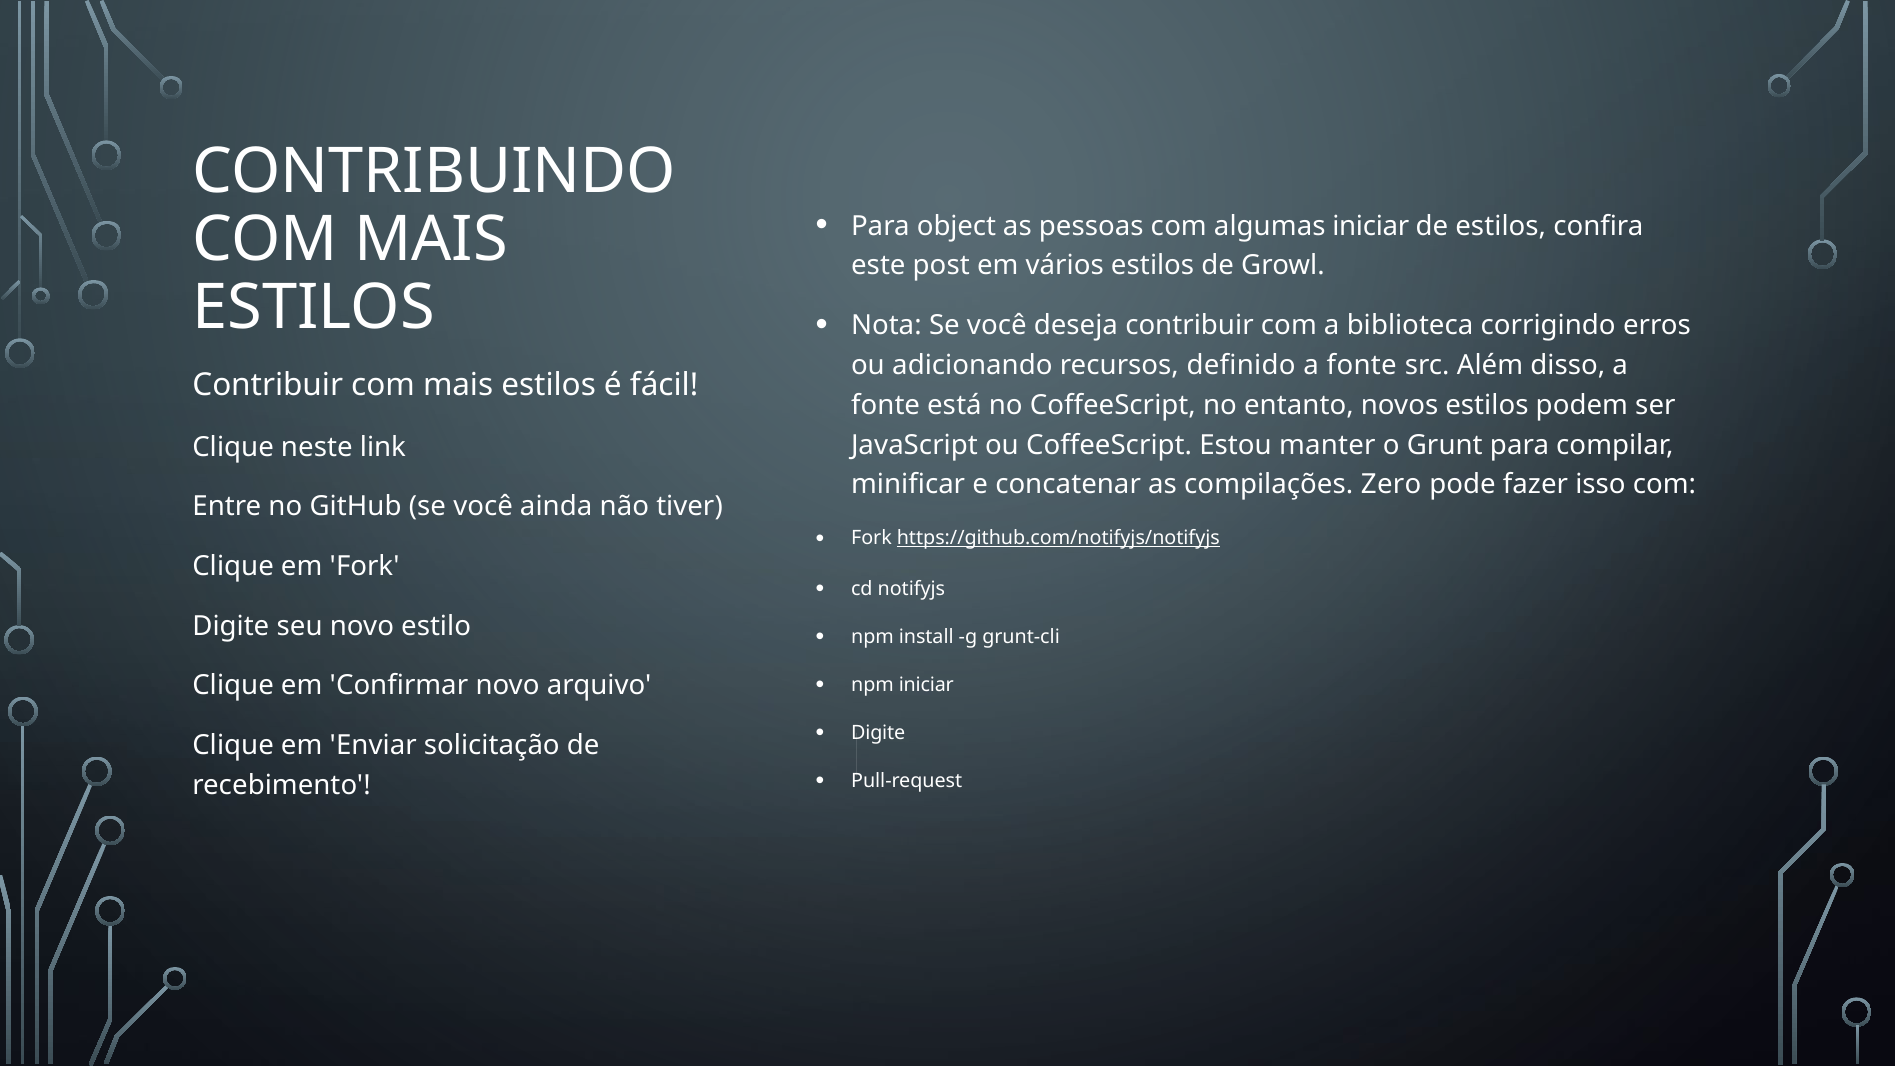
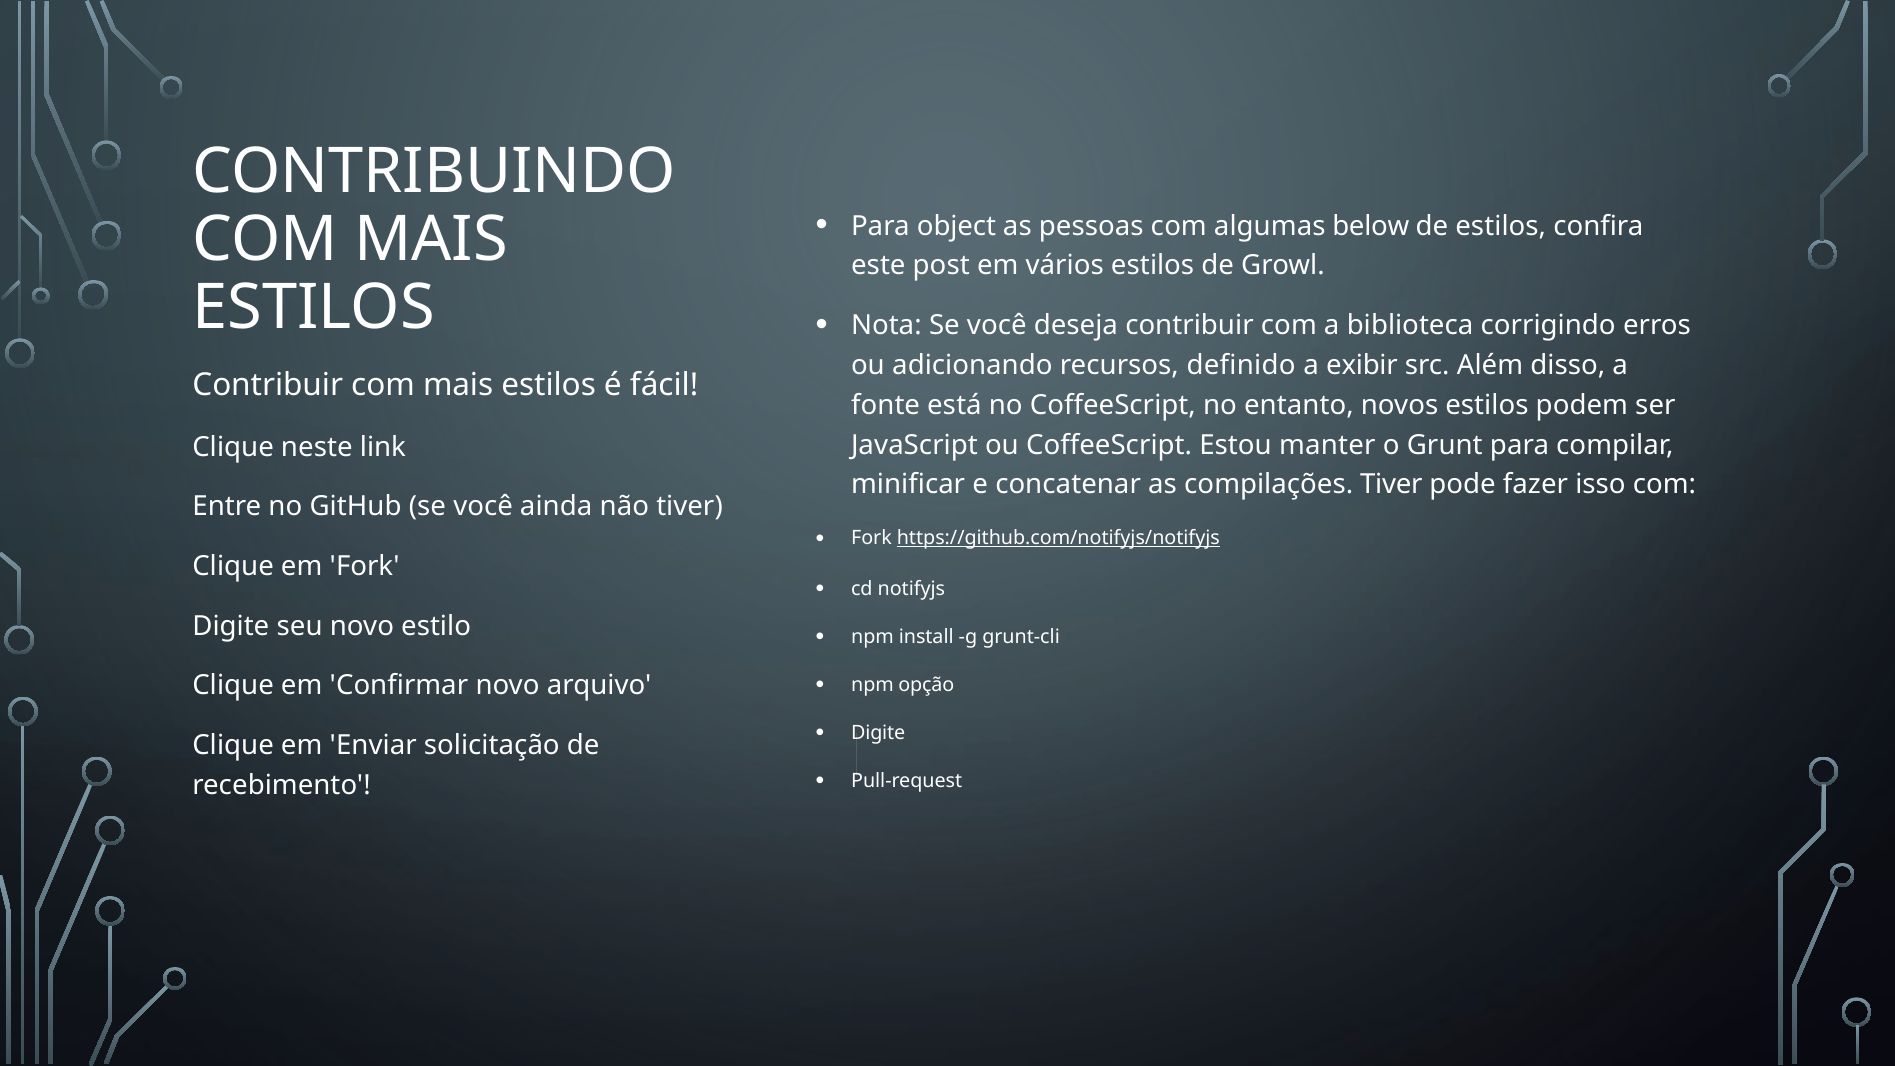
algumas iniciar: iniciar -> below
fonte at (1362, 365): fonte -> exibir
compilações Zero: Zero -> Tiver
npm iniciar: iniciar -> opção
